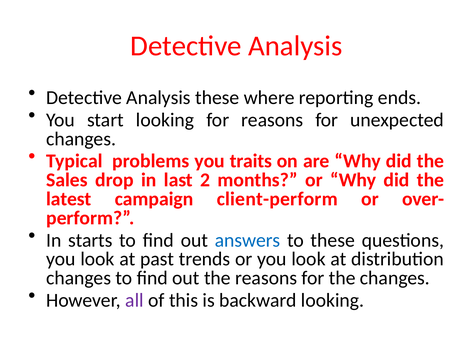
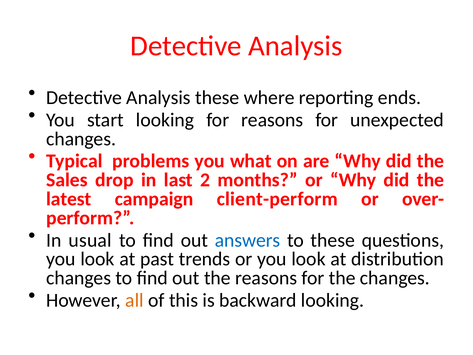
traits: traits -> what
starts: starts -> usual
all colour: purple -> orange
